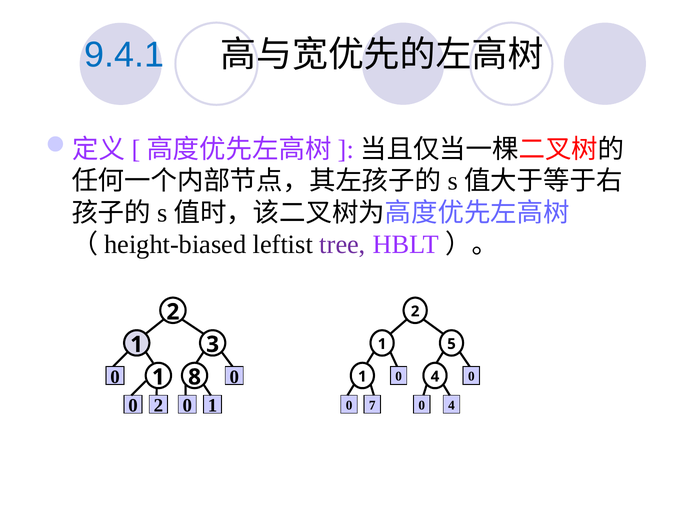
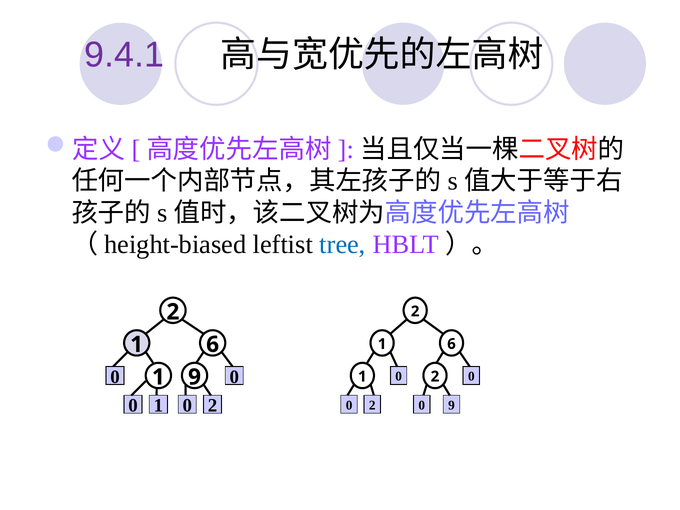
9.4.1 colour: blue -> purple
tree colour: purple -> blue
3 at (213, 344): 3 -> 6
5 at (451, 344): 5 -> 6
1 8: 8 -> 9
1 4: 4 -> 2
2 at (158, 406): 2 -> 1
1 at (213, 406): 1 -> 2
7 at (372, 405): 7 -> 2
0 4: 4 -> 9
